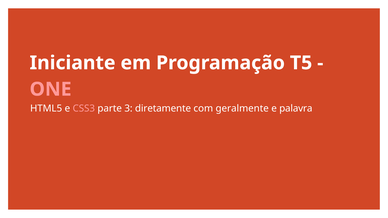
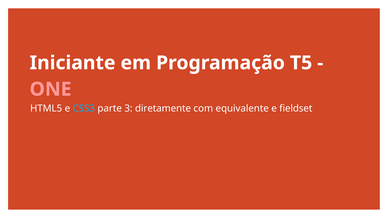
CSS3 colour: pink -> light blue
geralmente: geralmente -> equivalente
palavra: palavra -> fieldset
